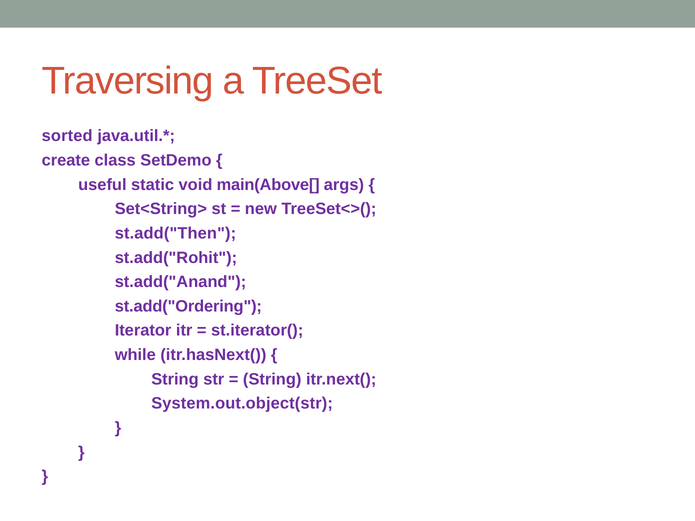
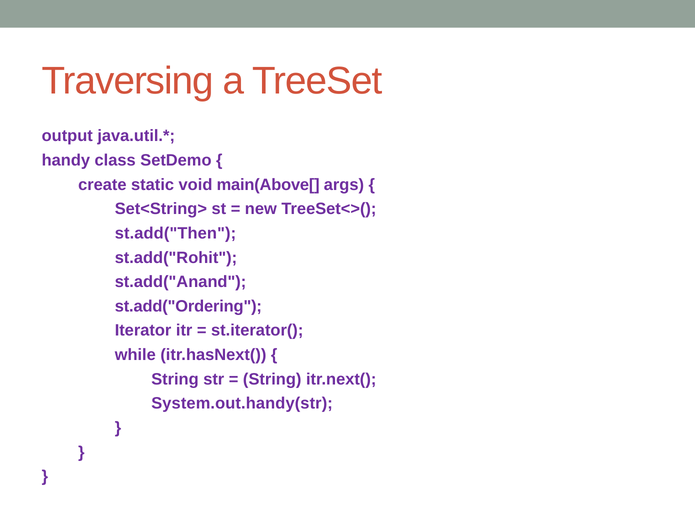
sorted: sorted -> output
create: create -> handy
useful: useful -> create
System.out.object(str: System.out.object(str -> System.out.handy(str
